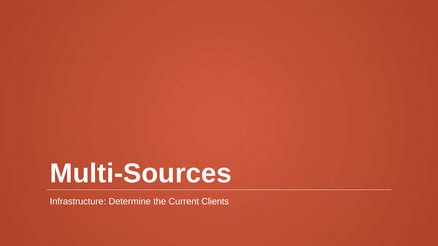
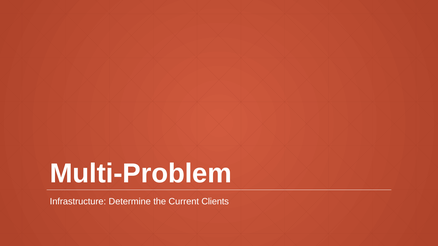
Multi-Sources: Multi-Sources -> Multi-Problem
